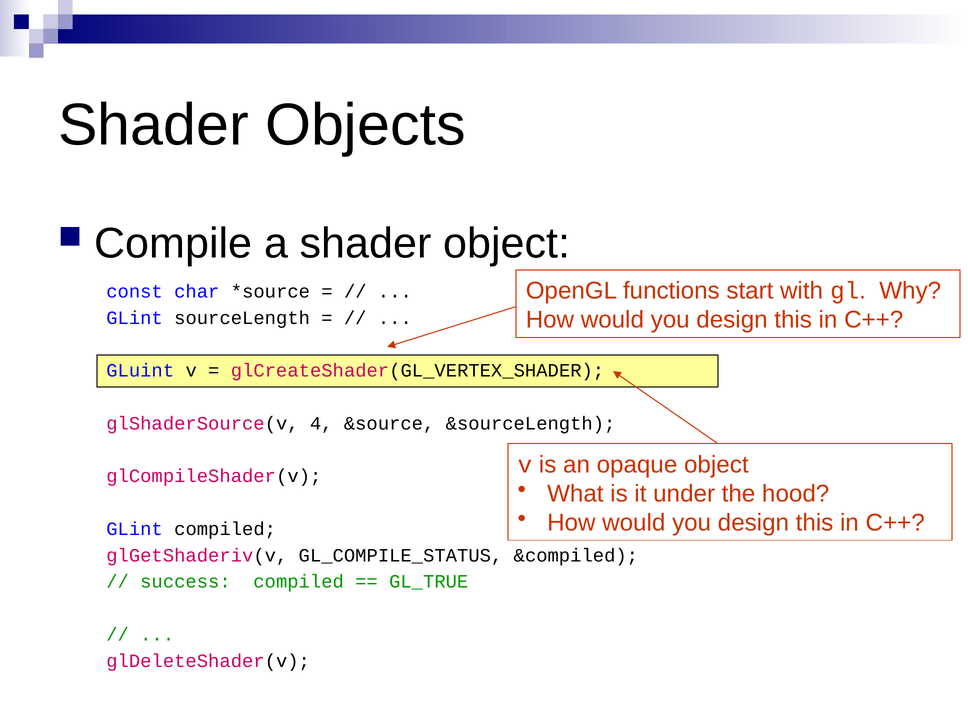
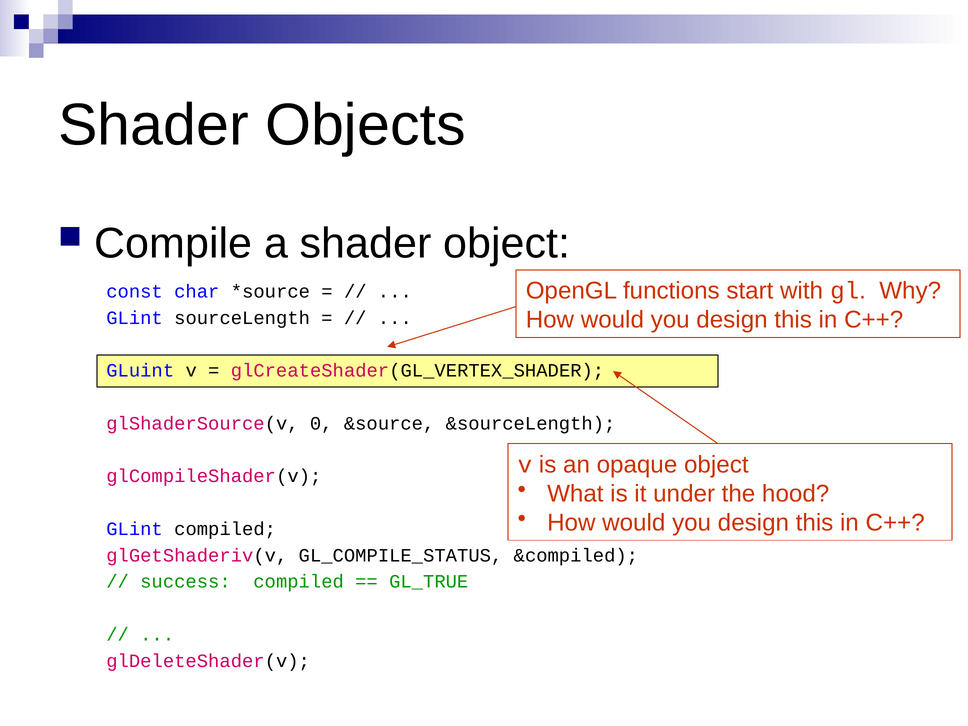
4: 4 -> 0
